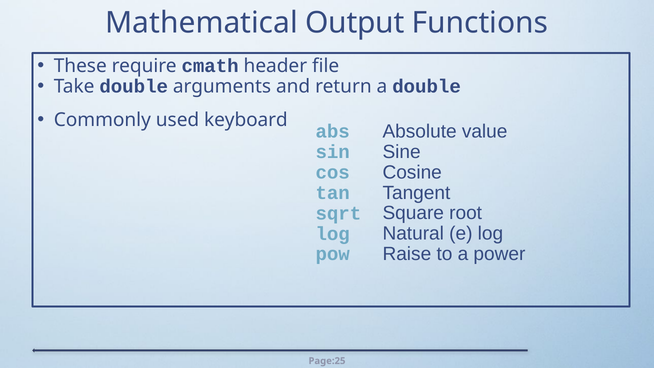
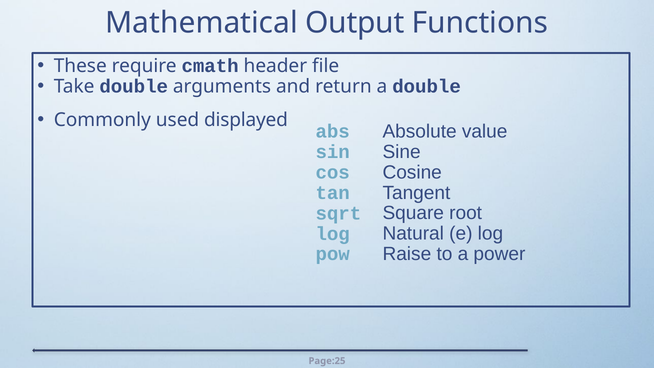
keyboard: keyboard -> displayed
